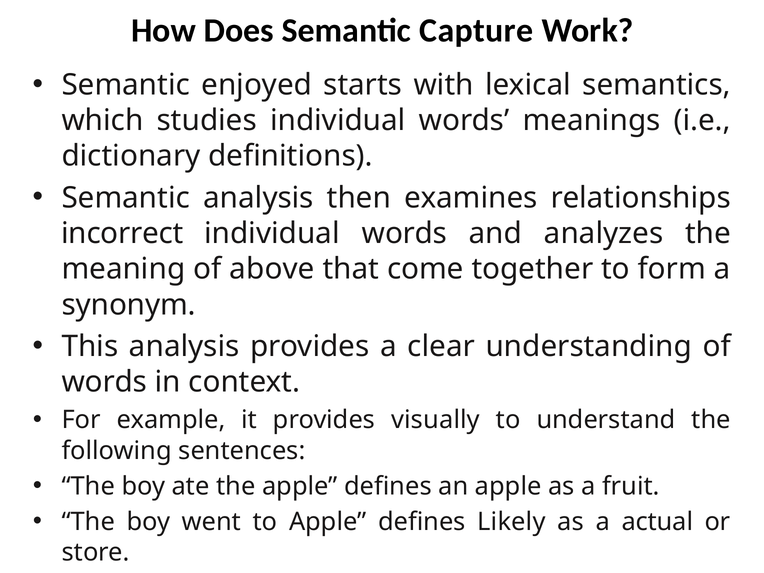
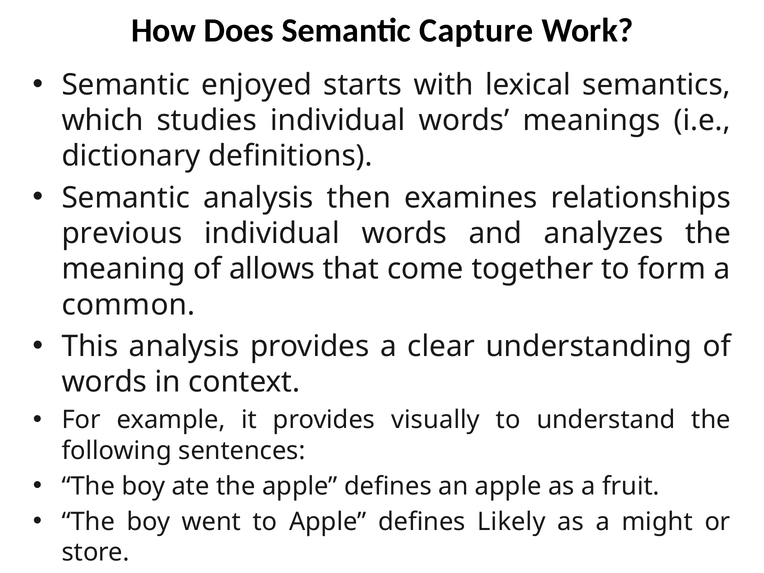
incorrect: incorrect -> previous
above: above -> allows
synonym: synonym -> common
actual: actual -> might
